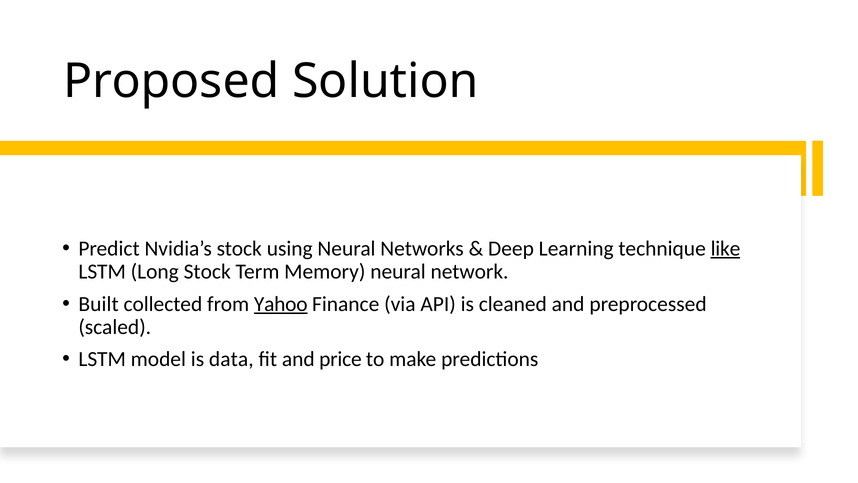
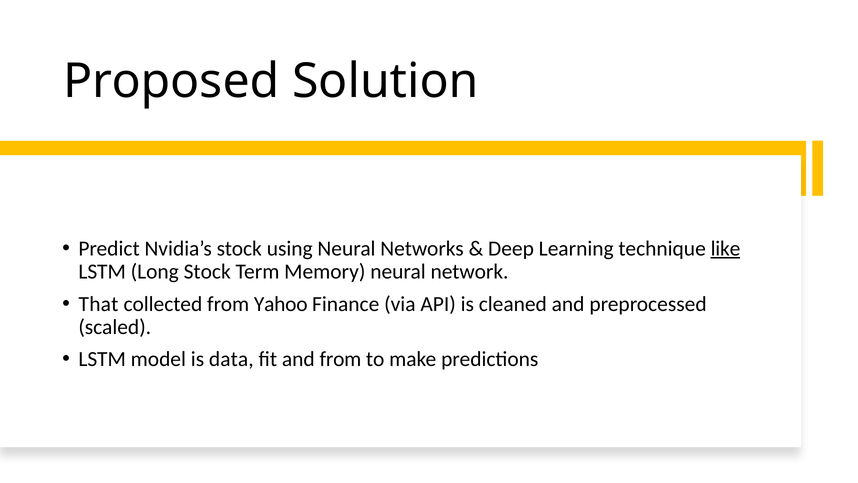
Built: Built -> That
Yahoo underline: present -> none
and price: price -> from
